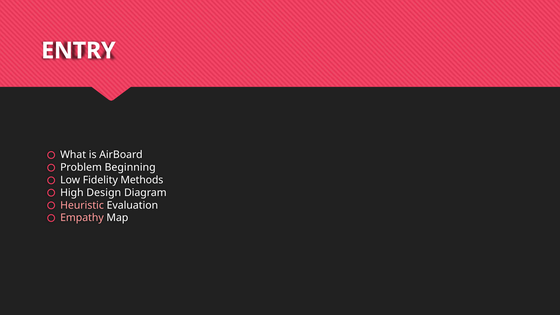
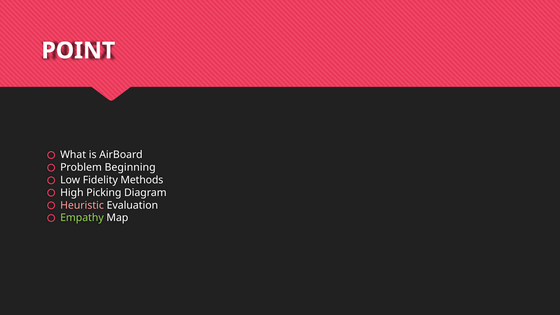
ENTRY: ENTRY -> POINT
Design: Design -> Picking
Empathy colour: pink -> light green
